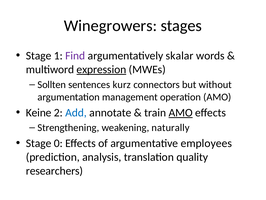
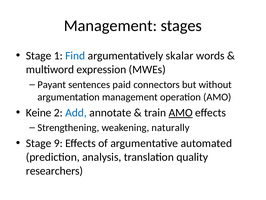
Winegrowers at (110, 26): Winegrowers -> Management
Find colour: purple -> blue
expression underline: present -> none
Sollten: Sollten -> Payant
kurz: kurz -> paid
0: 0 -> 9
employees: employees -> automated
